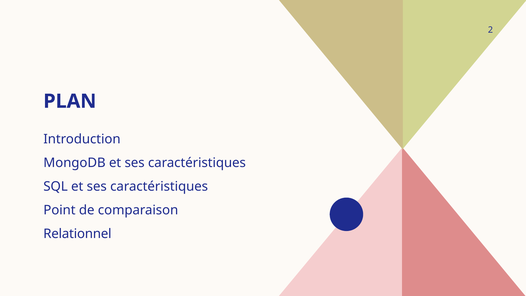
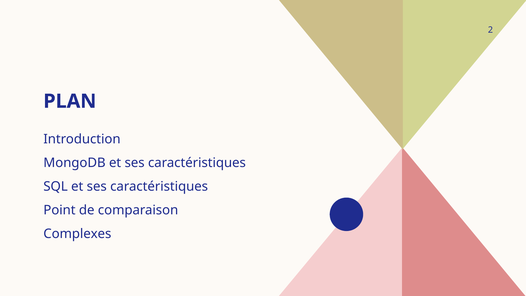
Relationnel: Relationnel -> Complexes
